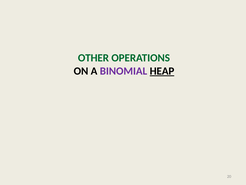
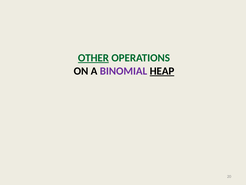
OTHER underline: none -> present
